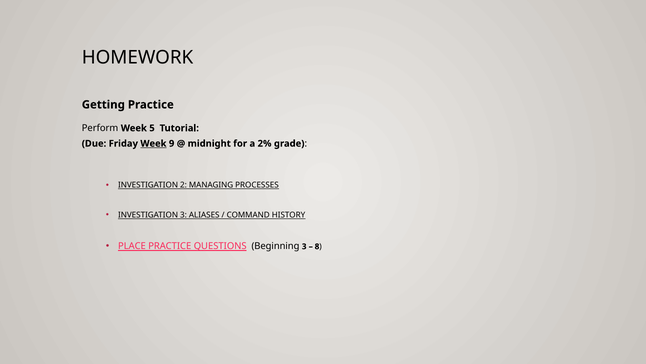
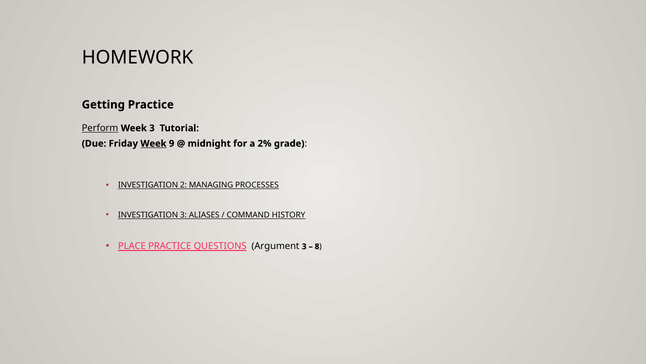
Perform underline: none -> present
Week 5: 5 -> 3
Beginning: Beginning -> Argument
